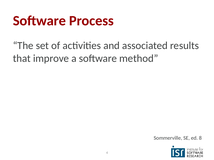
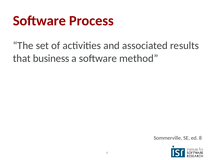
improve: improve -> business
